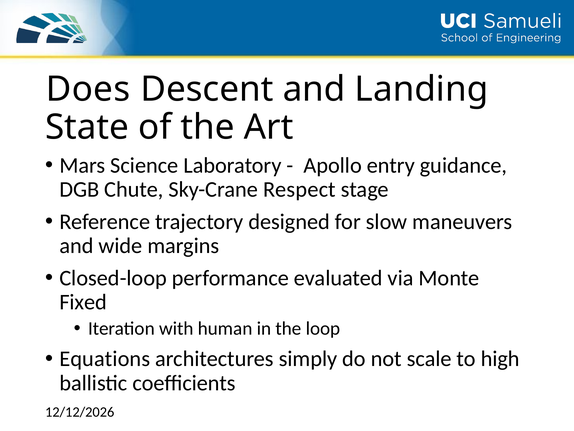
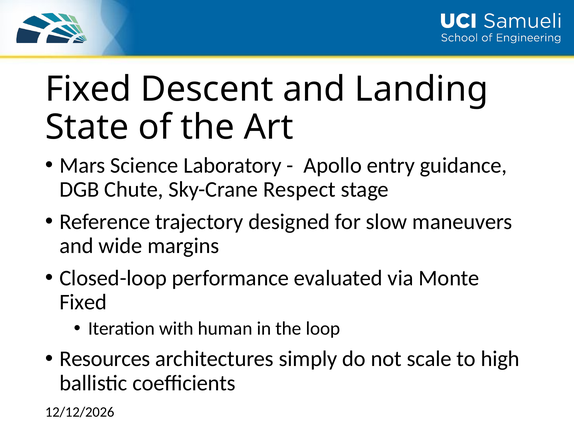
Does at (88, 89): Does -> Fixed
Equations: Equations -> Resources
